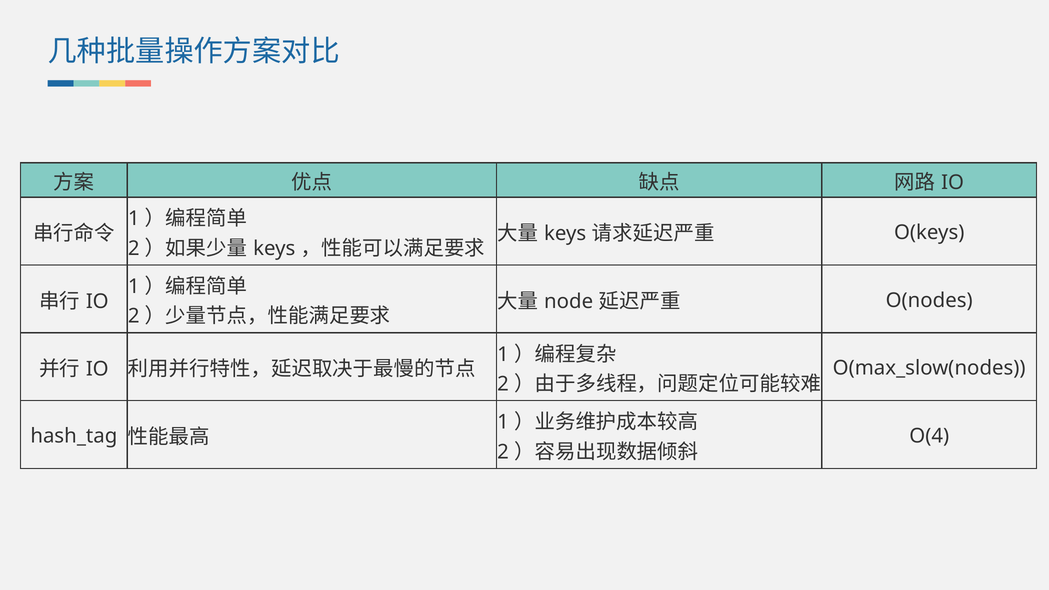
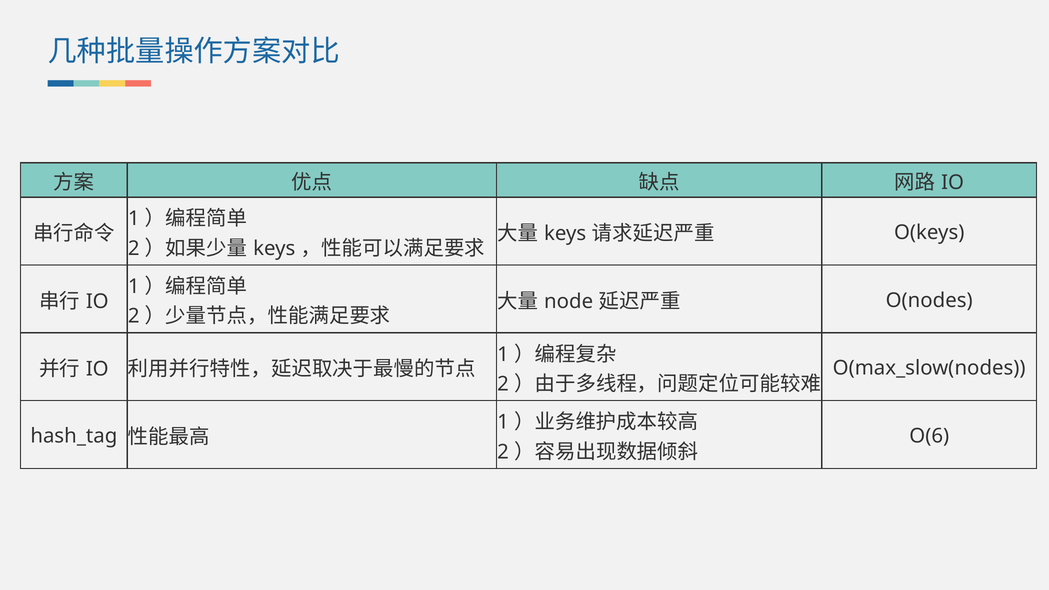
O(4: O(4 -> O(6
